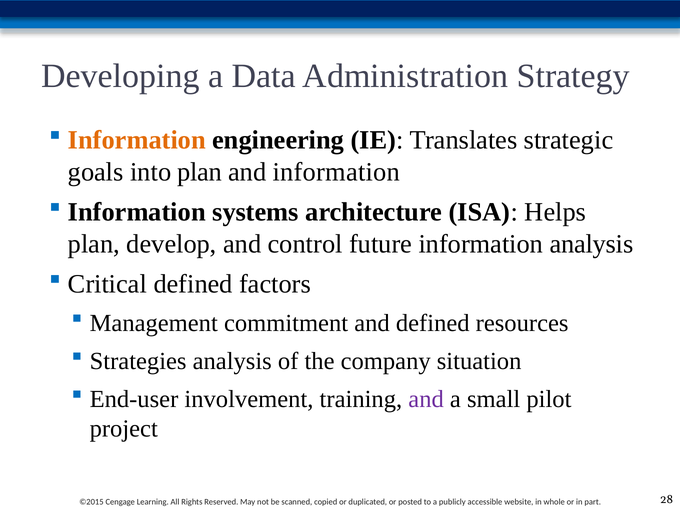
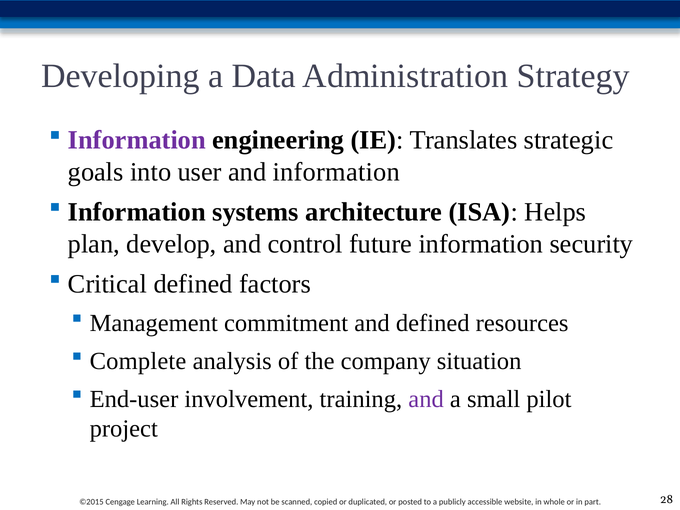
Information at (137, 140) colour: orange -> purple
into plan: plan -> user
information analysis: analysis -> security
Strategies: Strategies -> Complete
